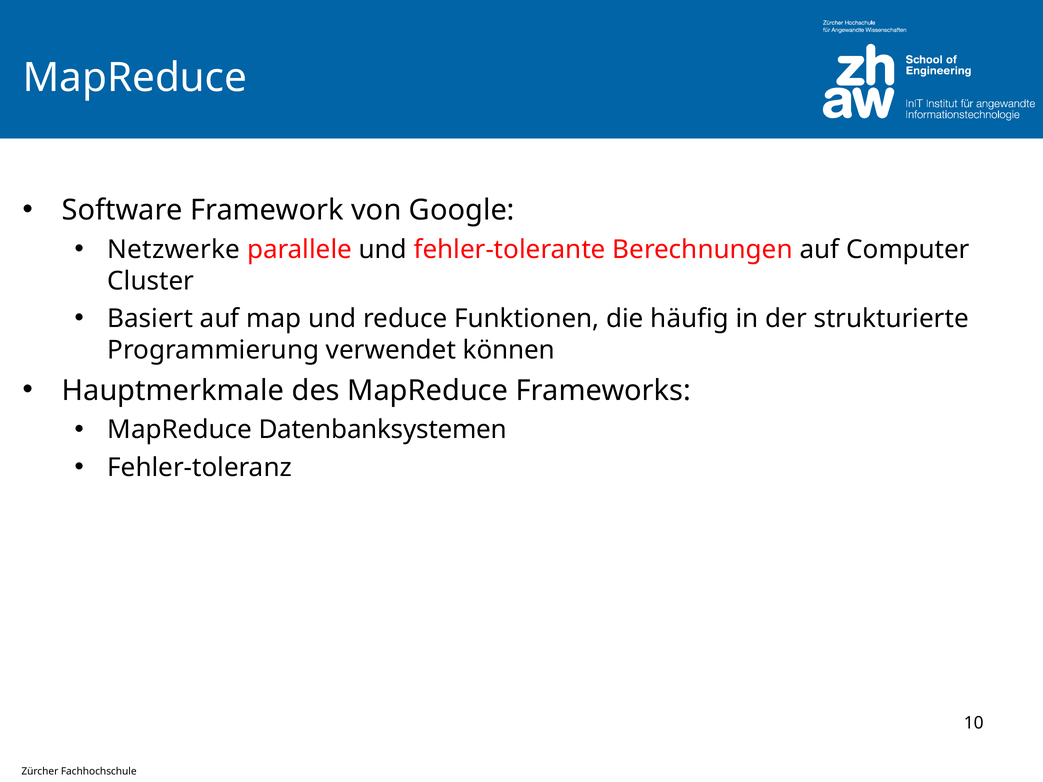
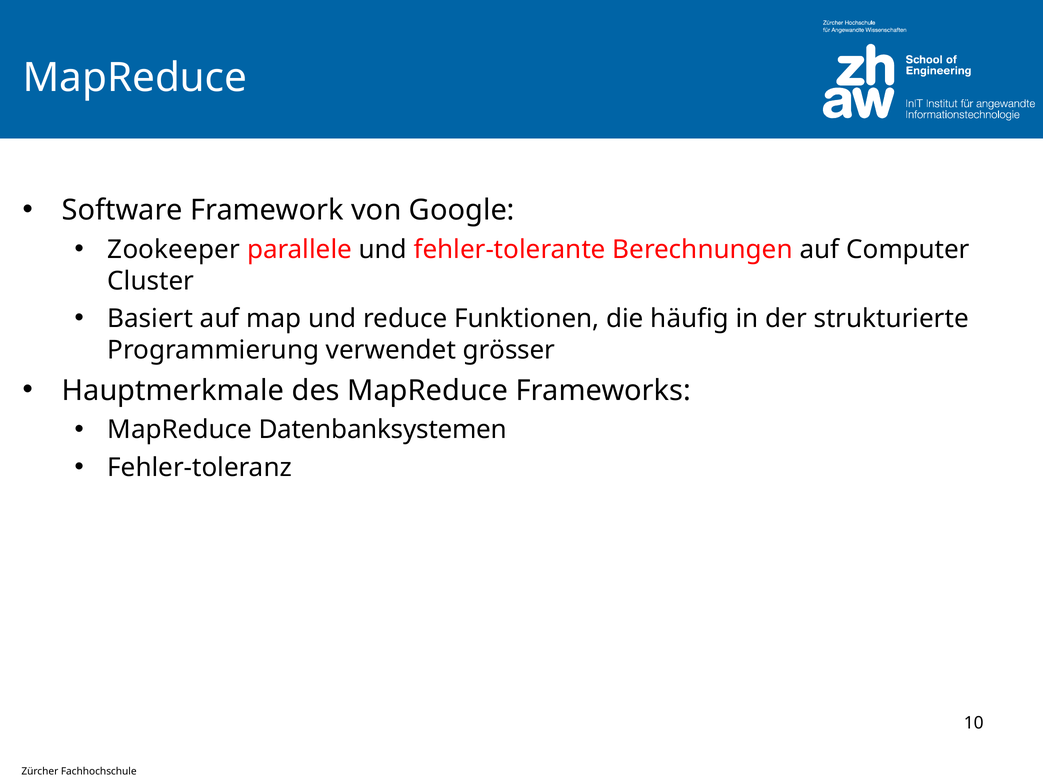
Netzwerke: Netzwerke -> Zookeeper
können: können -> grösser
